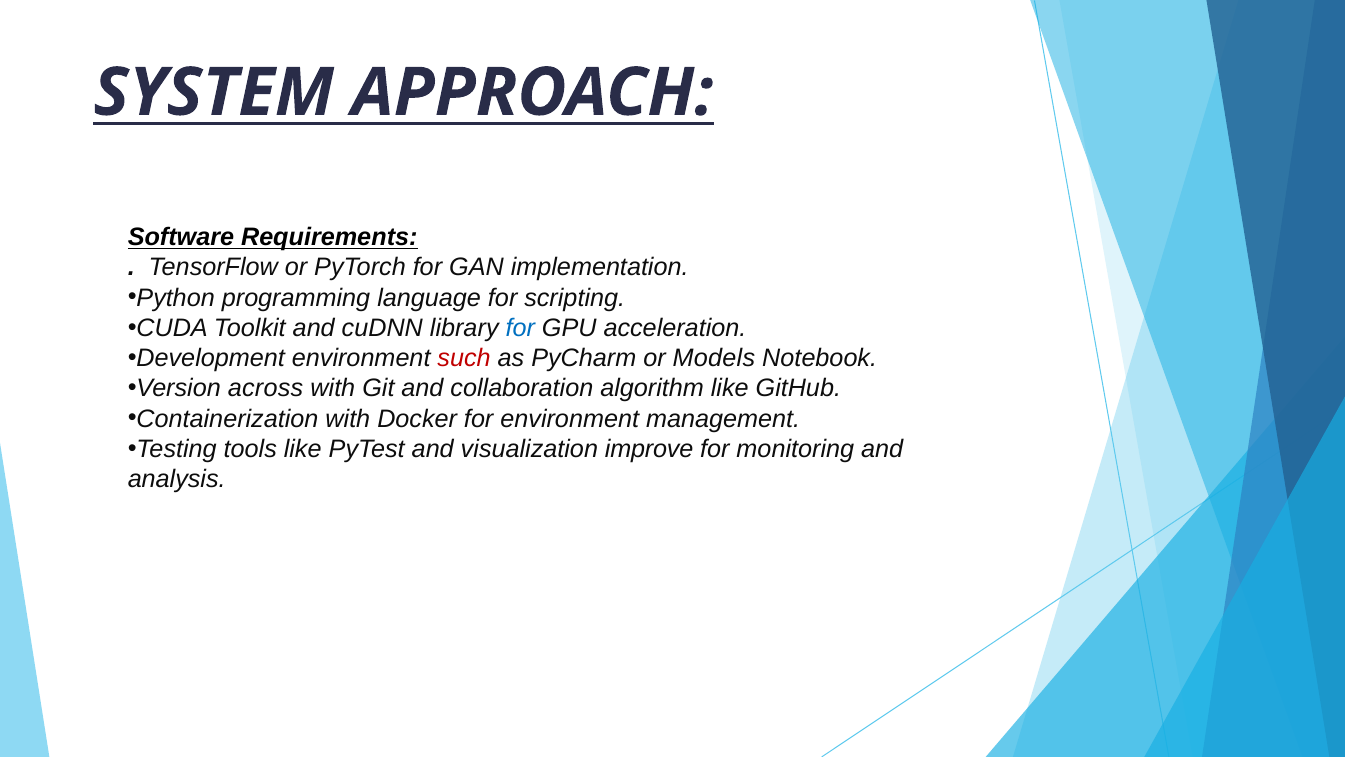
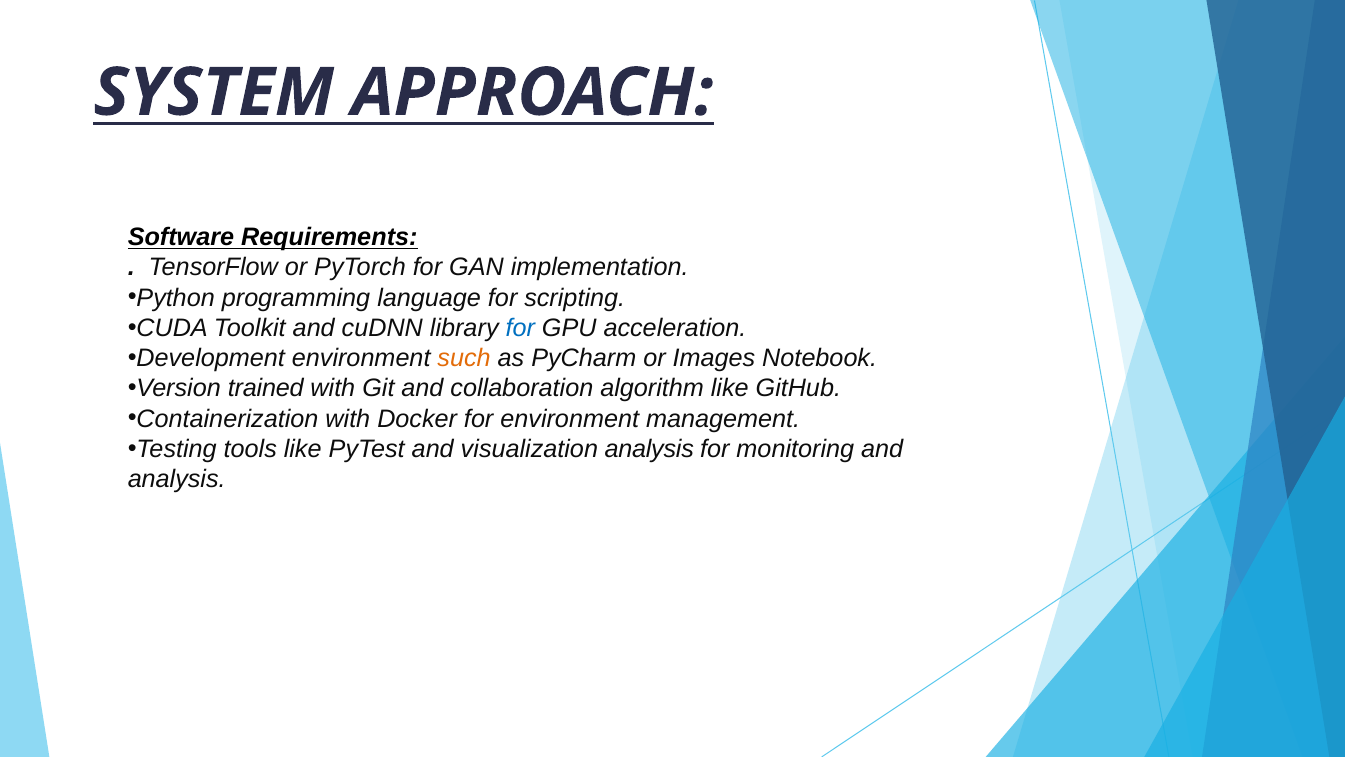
such colour: red -> orange
Models: Models -> Images
across: across -> trained
visualization improve: improve -> analysis
